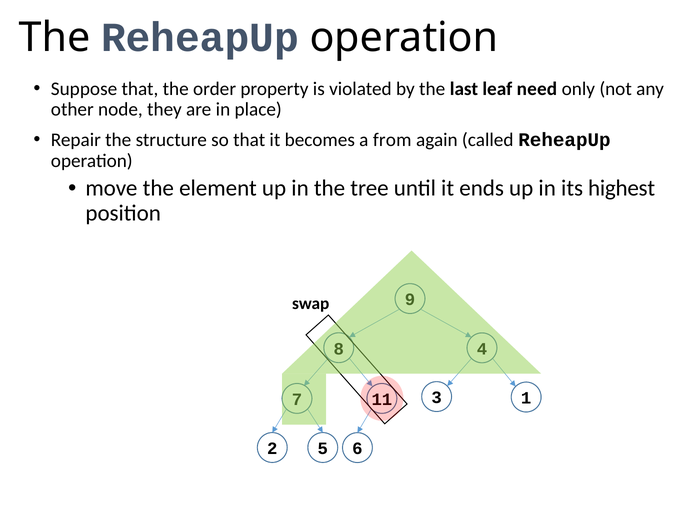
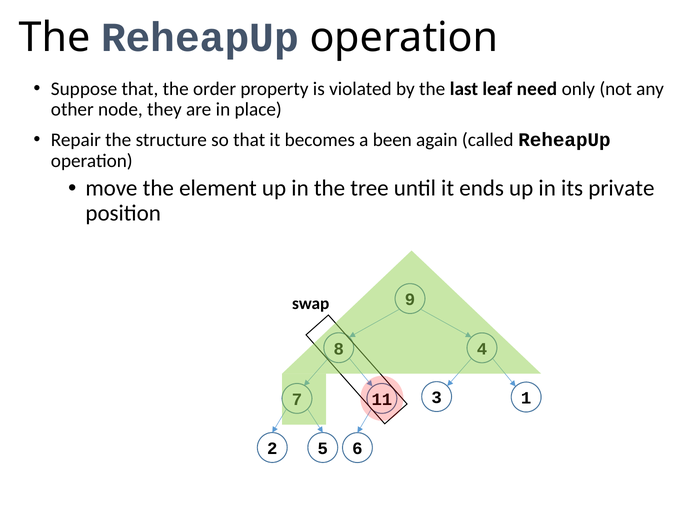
from: from -> been
highest: highest -> private
